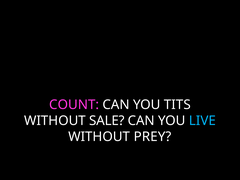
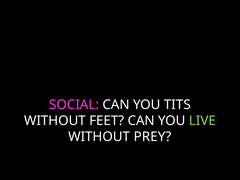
COUNT: COUNT -> SOCIAL
SALE: SALE -> FEET
LIVE colour: light blue -> light green
